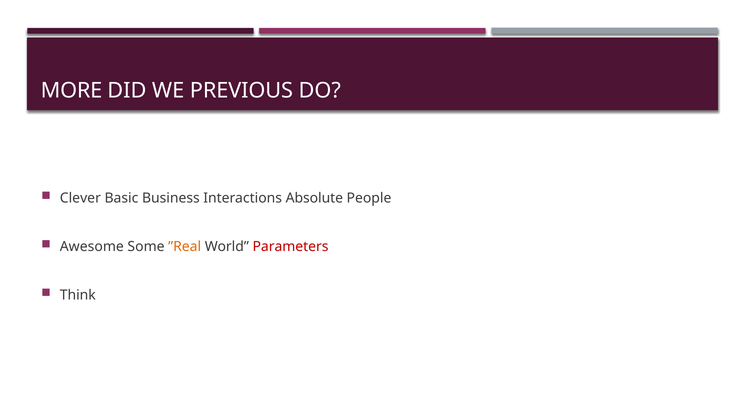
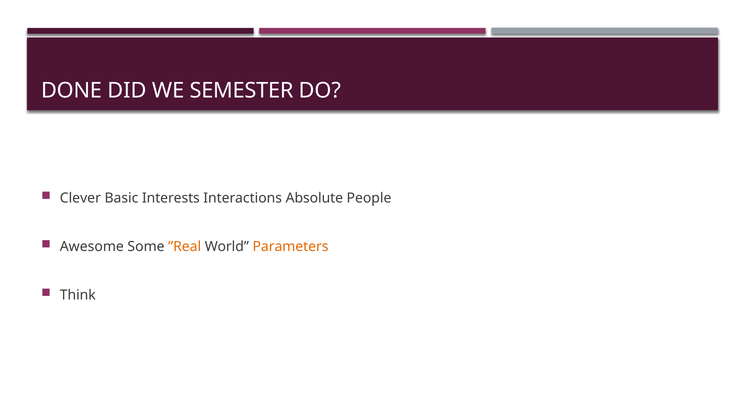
MORE: MORE -> DONE
PREVIOUS: PREVIOUS -> SEMESTER
Business: Business -> Interests
Parameters colour: red -> orange
